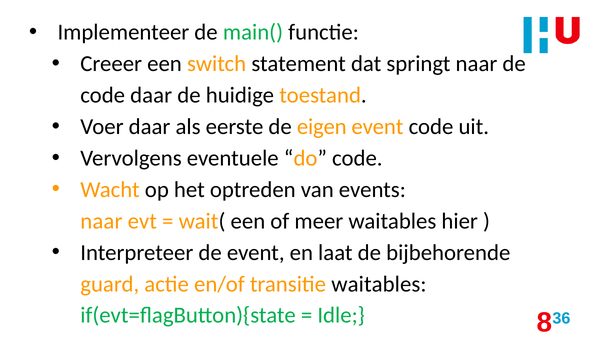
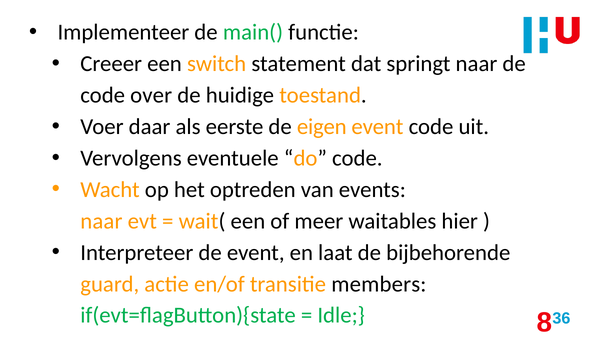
code daar: daar -> over
transitie waitables: waitables -> members
